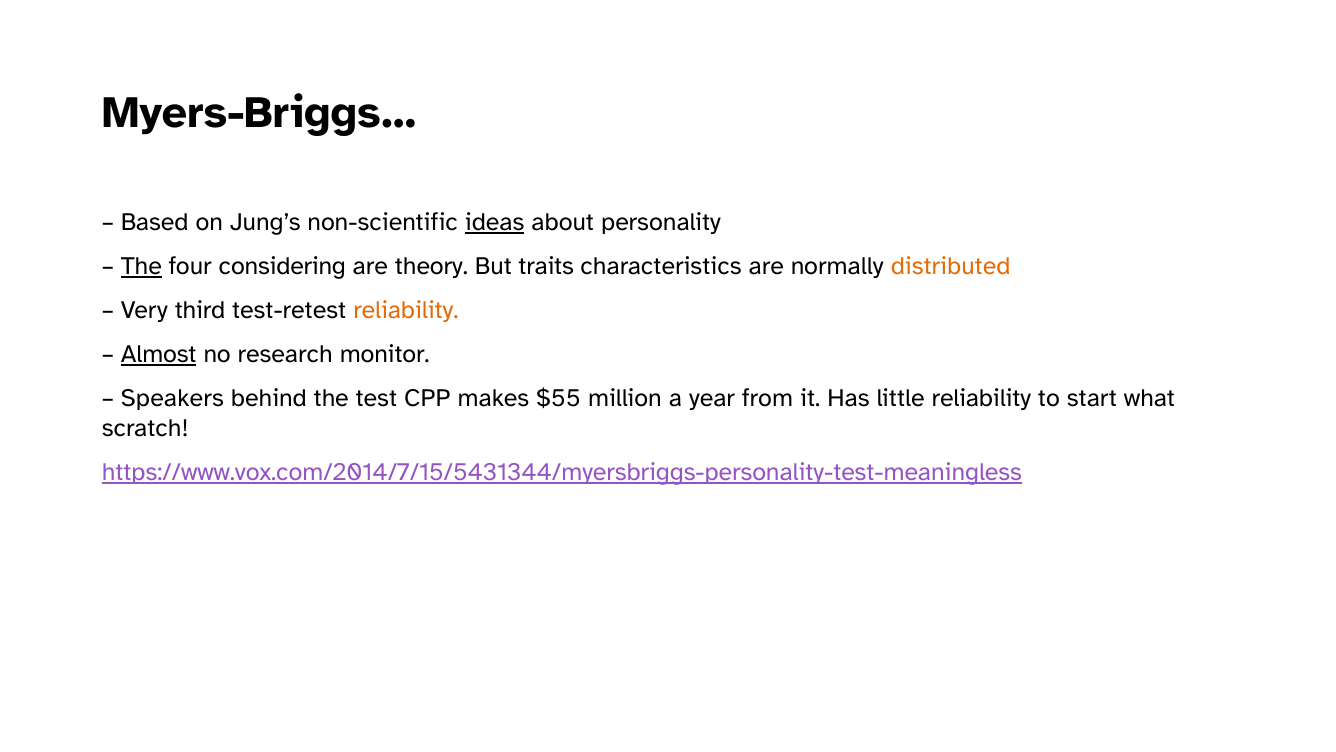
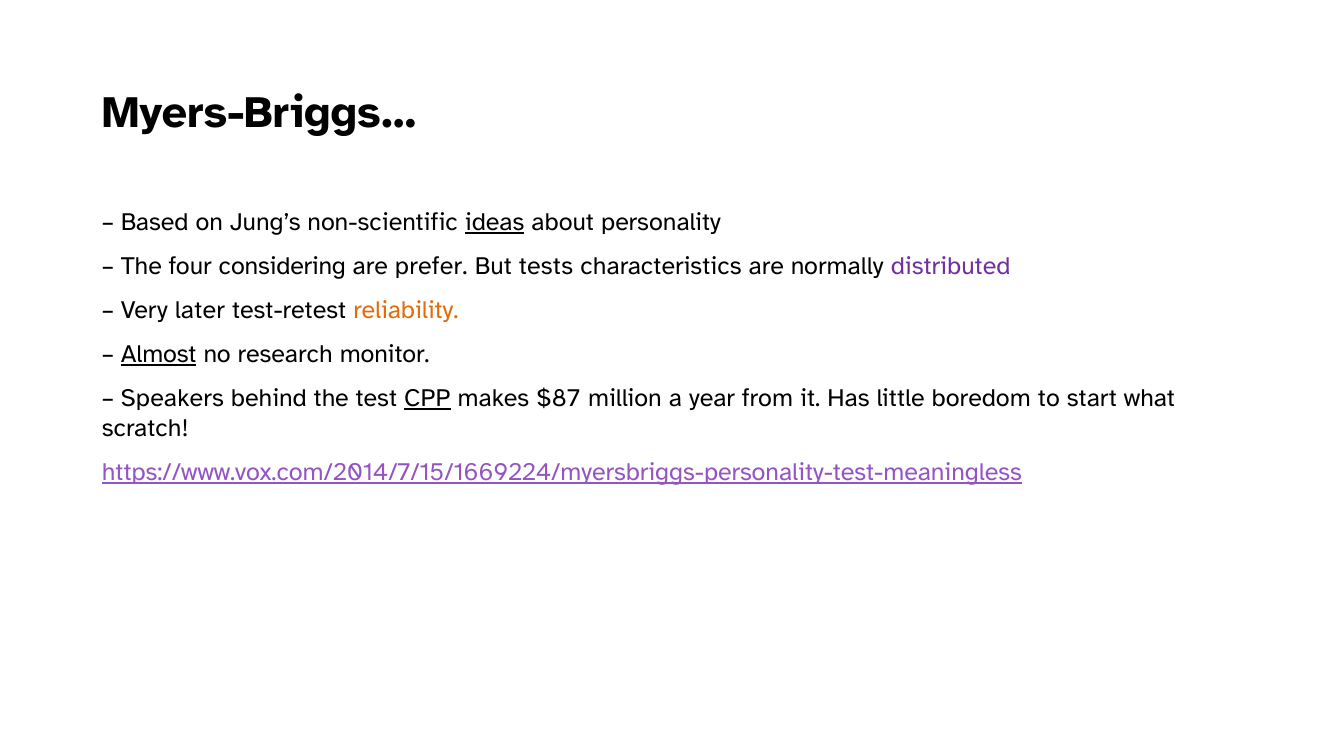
The at (141, 266) underline: present -> none
theory: theory -> prefer
traits: traits -> tests
distributed colour: orange -> purple
third: third -> later
CPP underline: none -> present
$55: $55 -> $87
little reliability: reliability -> boredom
https://www.vox.com/2014/7/15/5431344/myersbriggs-personality-test-meaningless: https://www.vox.com/2014/7/15/5431344/myersbriggs-personality-test-meaningless -> https://www.vox.com/2014/7/15/1669224/myersbriggs-personality-test-meaningless
